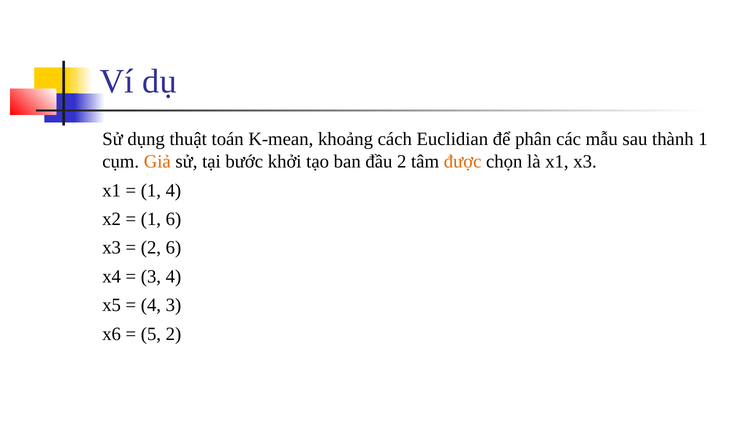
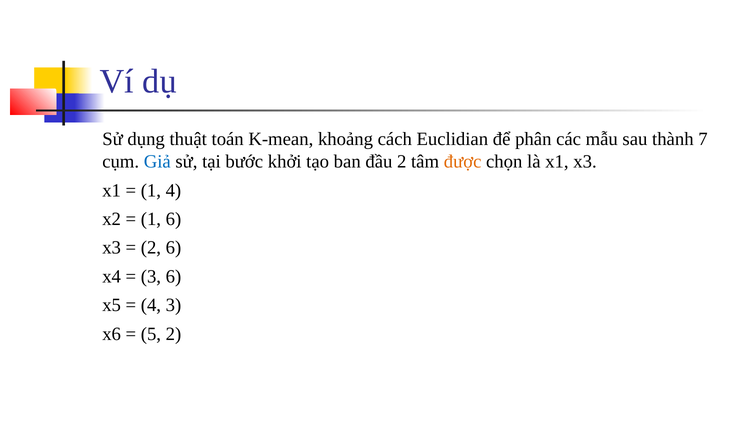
thành 1: 1 -> 7
Giả colour: orange -> blue
3 4: 4 -> 6
